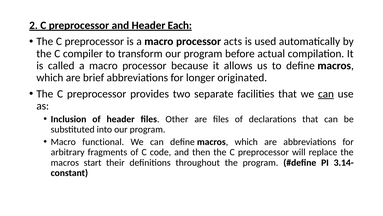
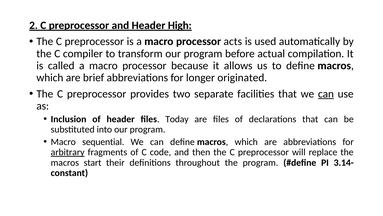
Each: Each -> High
Other: Other -> Today
functional: functional -> sequential
arbitrary underline: none -> present
